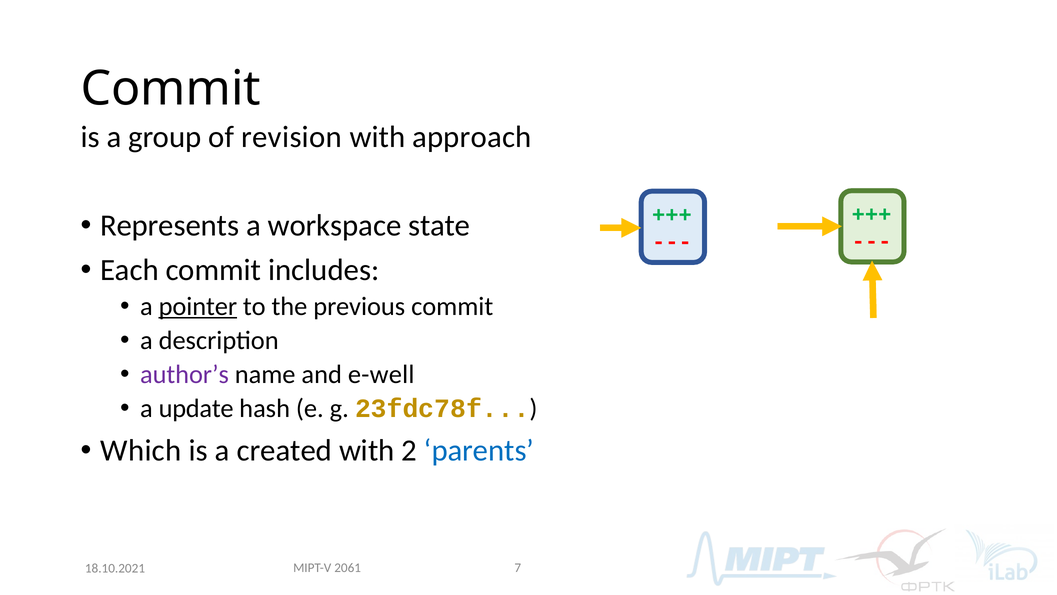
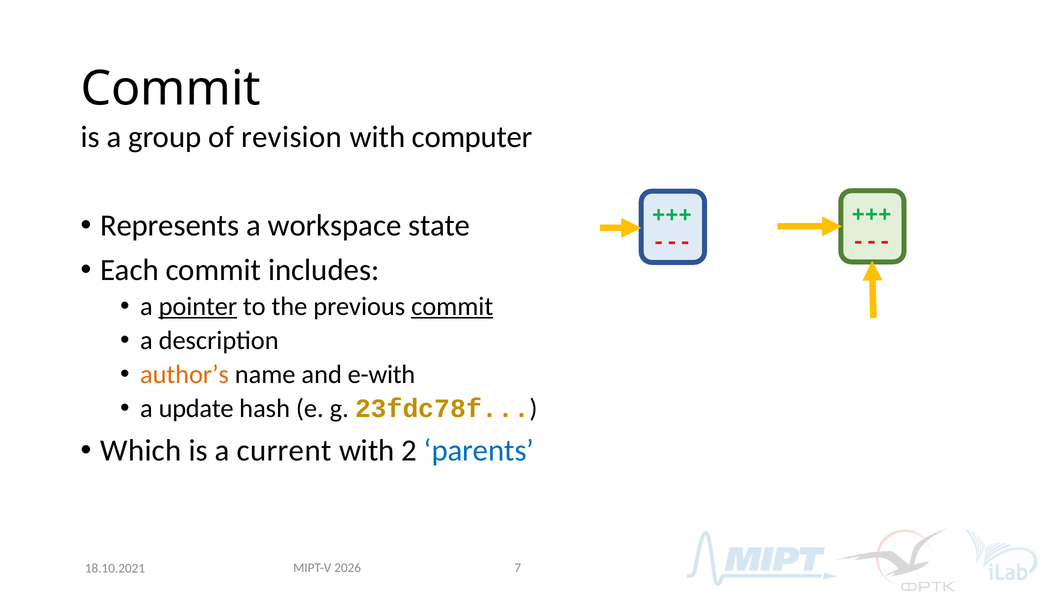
approach: approach -> computer
commit at (452, 306) underline: none -> present
author’s colour: purple -> orange
e-well: e-well -> e-with
created: created -> current
2061: 2061 -> 2026
